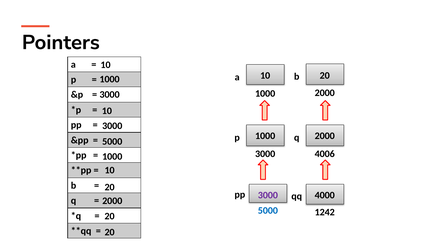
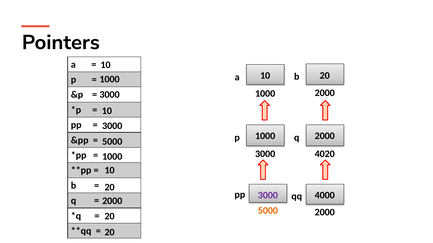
4006: 4006 -> 4020
5000 at (268, 211) colour: blue -> orange
1242 at (325, 213): 1242 -> 2000
